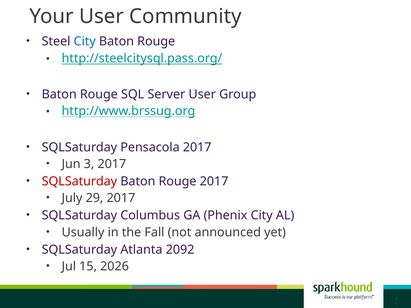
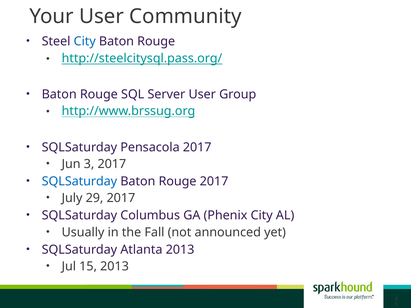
SQLSaturday at (79, 182) colour: red -> blue
Atlanta 2092: 2092 -> 2013
15 2026: 2026 -> 2013
